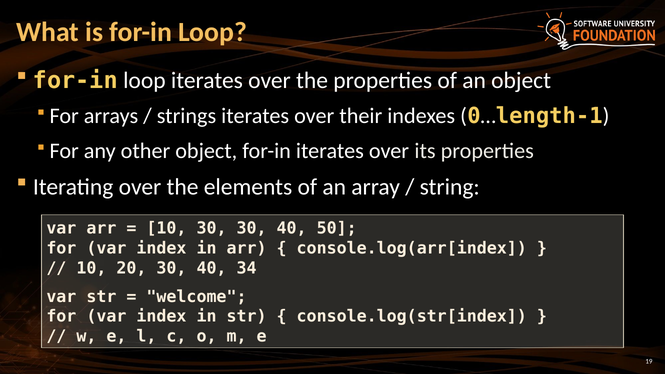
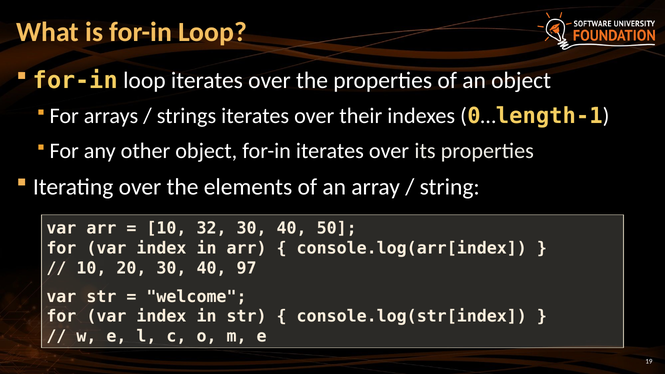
10 30: 30 -> 32
34: 34 -> 97
